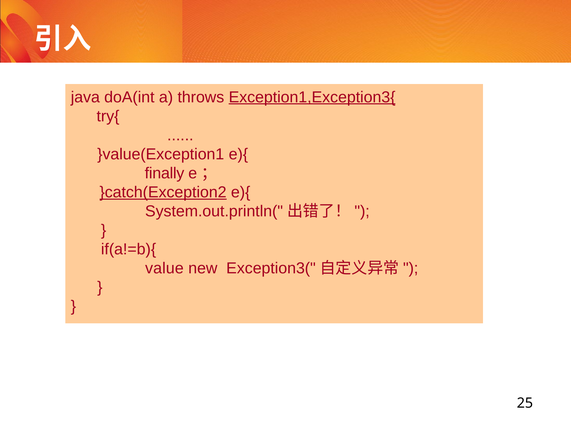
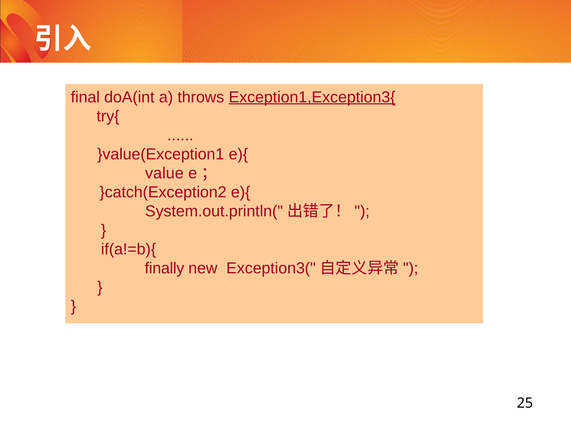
java: java -> final
finally: finally -> value
}catch(Exception2 underline: present -> none
value: value -> finally
